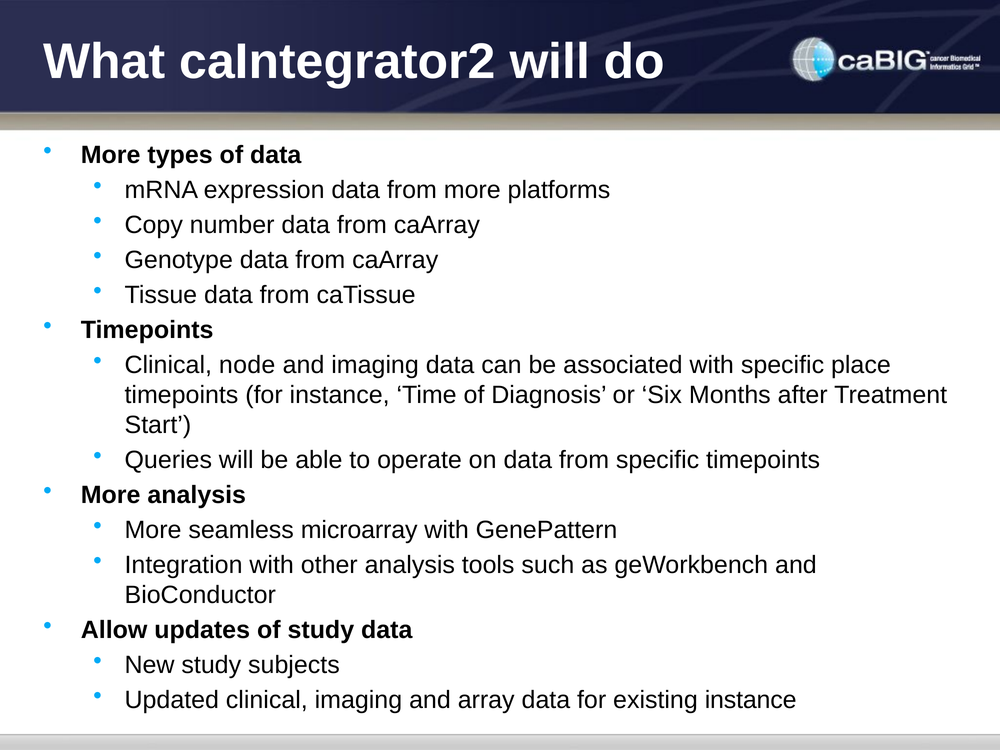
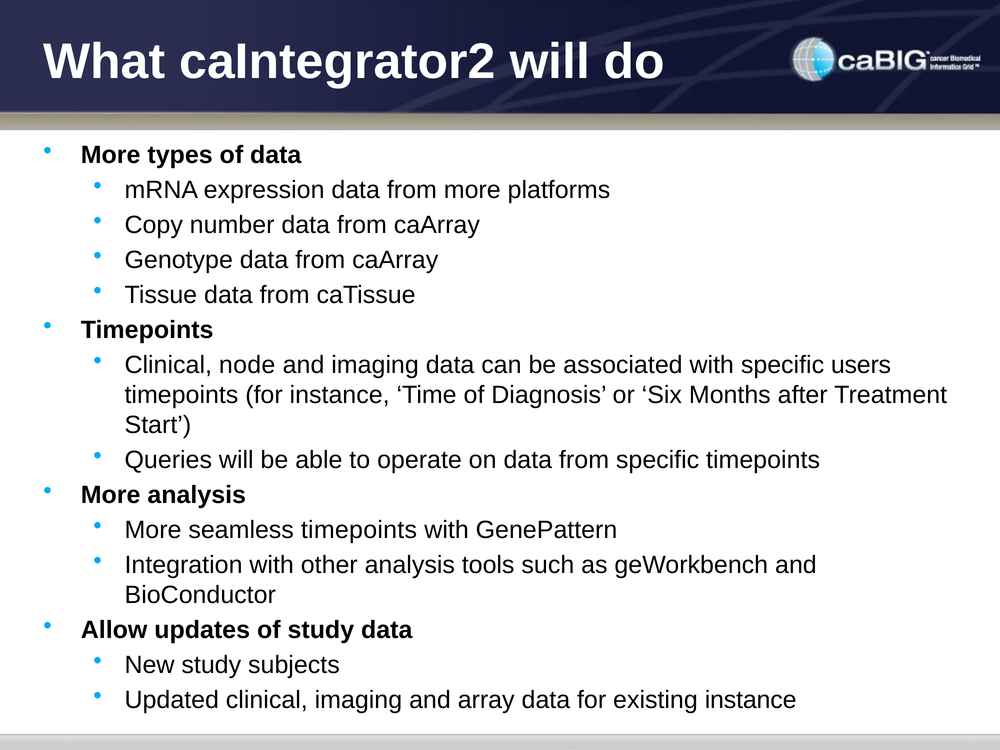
place: place -> users
seamless microarray: microarray -> timepoints
